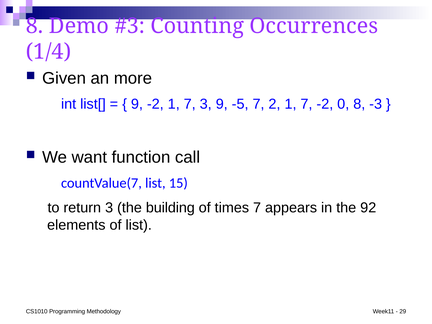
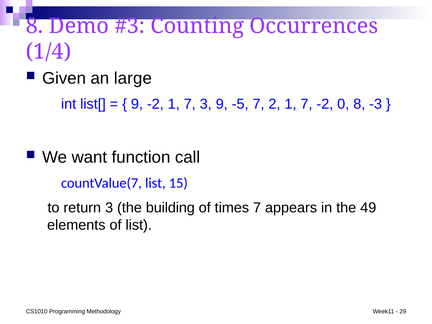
more: more -> large
92: 92 -> 49
